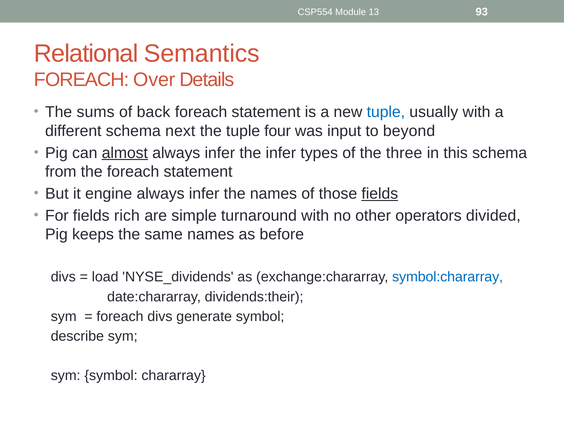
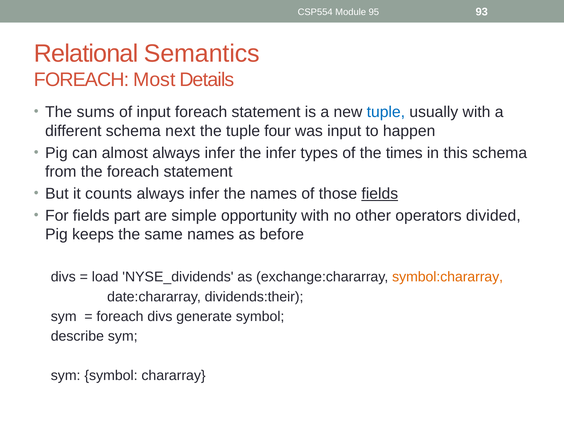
13: 13 -> 95
Over: Over -> Most
of back: back -> input
beyond: beyond -> happen
almost underline: present -> none
three: three -> times
engine: engine -> counts
rich: rich -> part
turnaround: turnaround -> opportunity
symbol:chararray colour: blue -> orange
